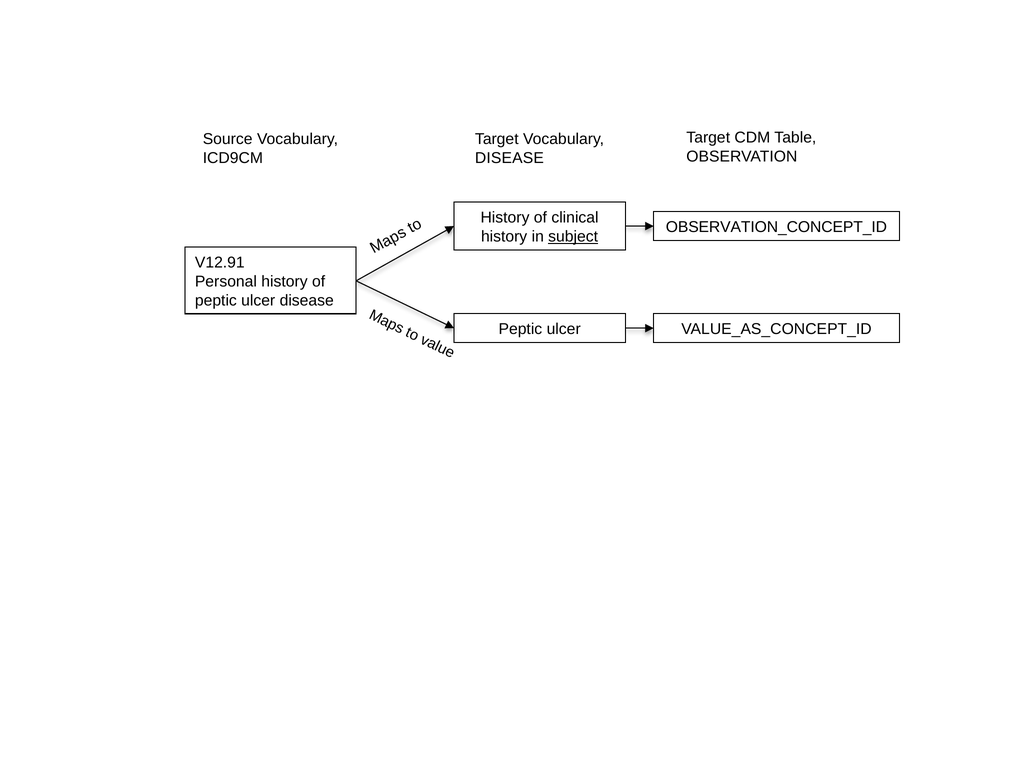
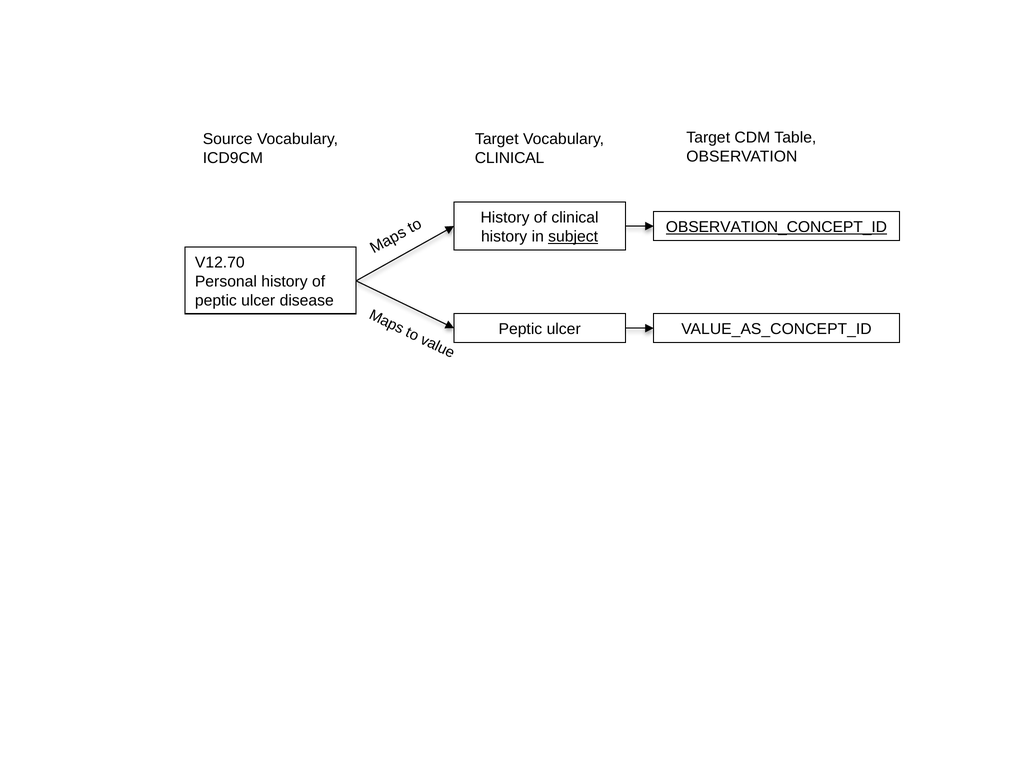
DISEASE at (509, 158): DISEASE -> CLINICAL
OBSERVATION_CONCEPT_ID underline: none -> present
V12.91: V12.91 -> V12.70
